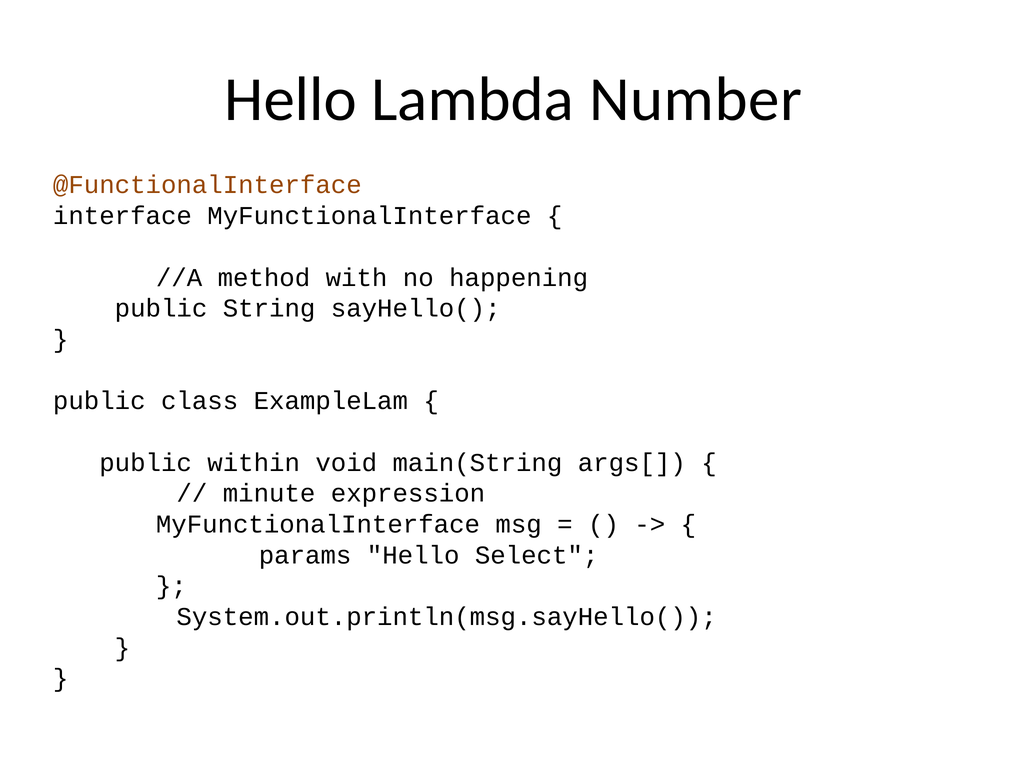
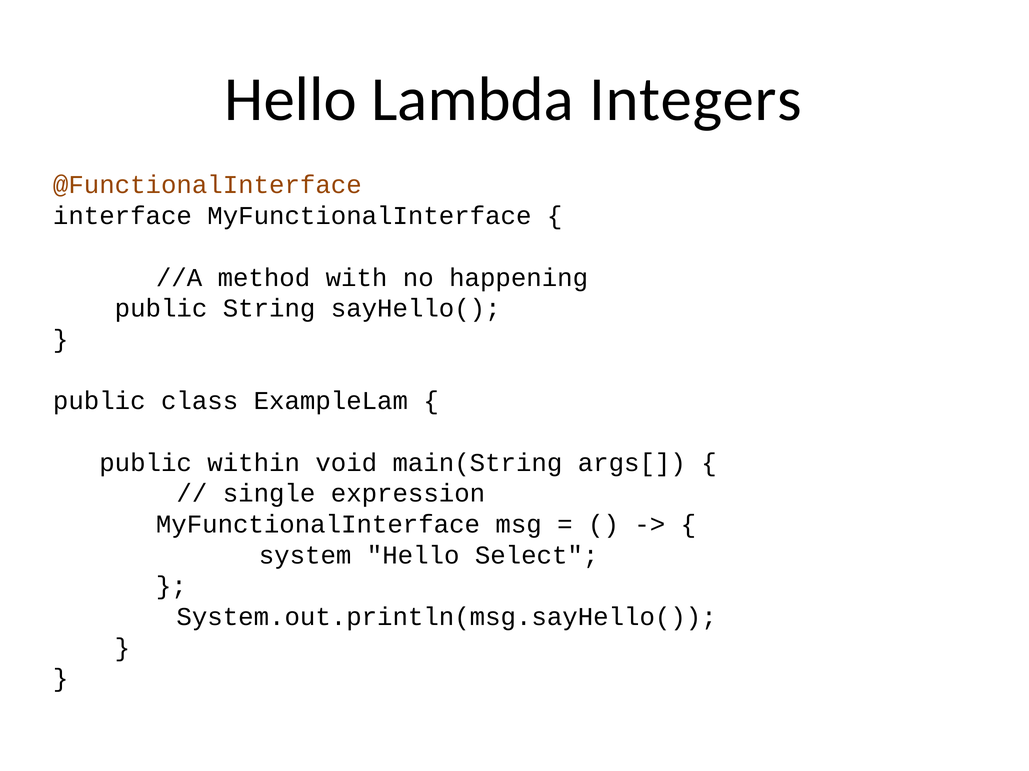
Number: Number -> Integers
minute: minute -> single
params: params -> system
